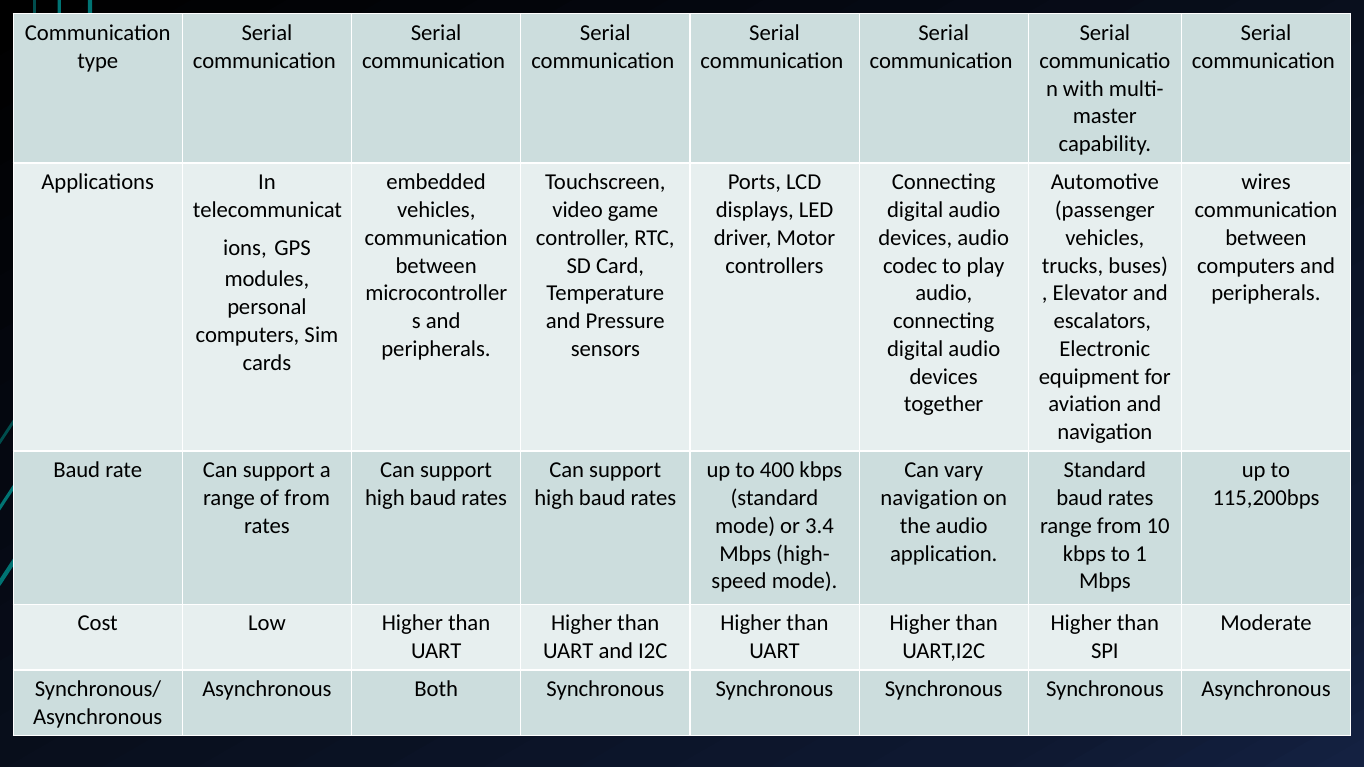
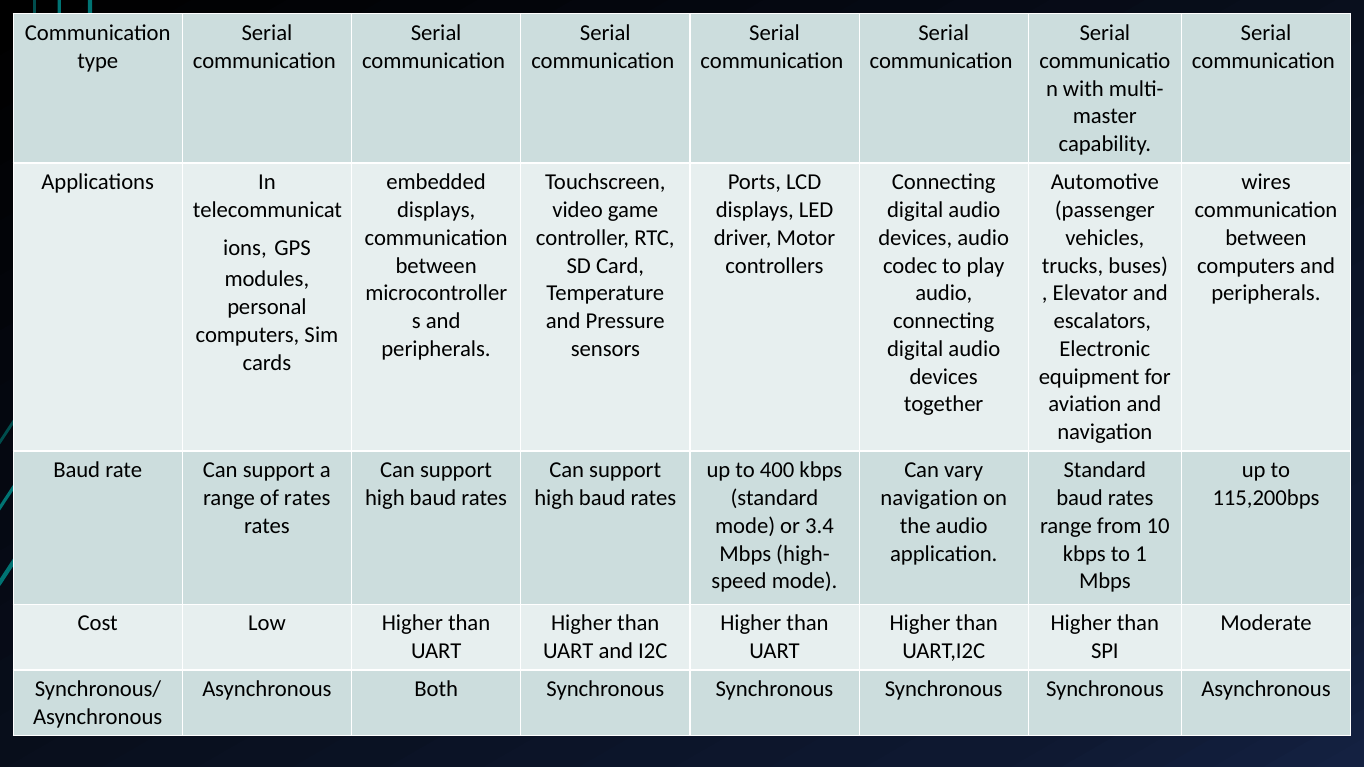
vehicles at (436, 210): vehicles -> displays
of from: from -> rates
